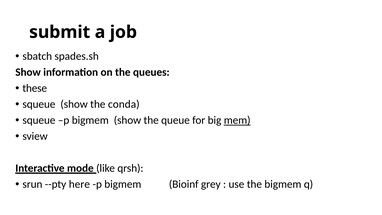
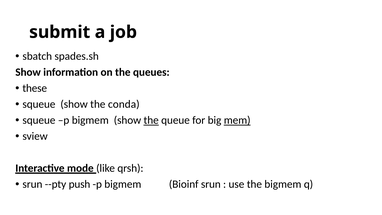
the at (151, 120) underline: none -> present
here: here -> push
Bioinf grey: grey -> srun
